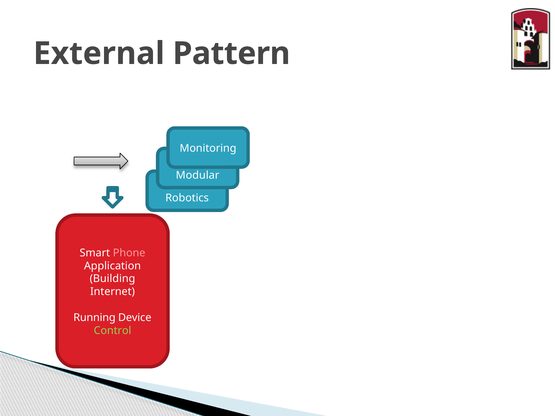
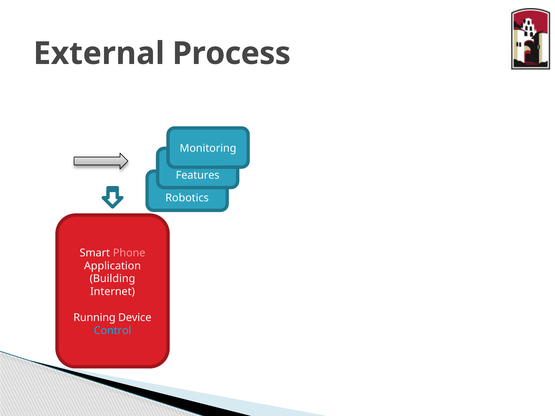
Pattern: Pattern -> Process
Modular: Modular -> Features
Control colour: light green -> light blue
